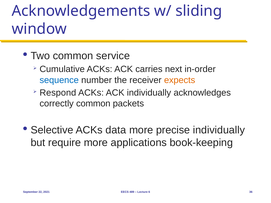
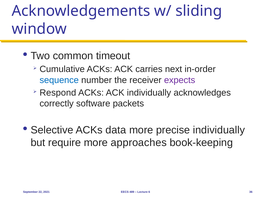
service: service -> timeout
expects colour: orange -> purple
correctly common: common -> software
applications: applications -> approaches
